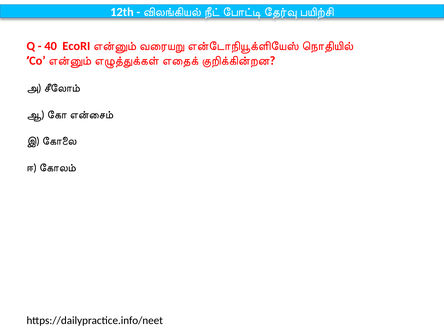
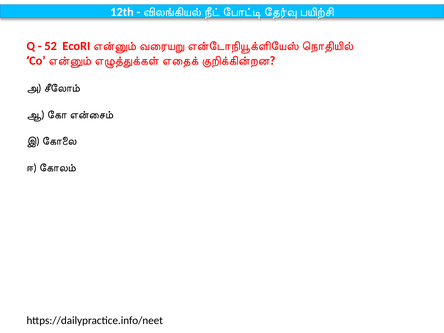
40: 40 -> 52
